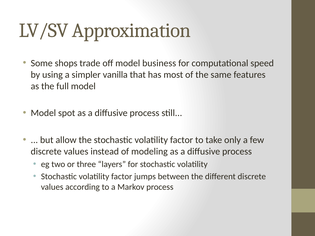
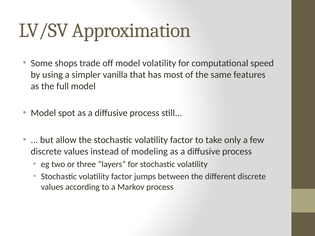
model business: business -> volatility
